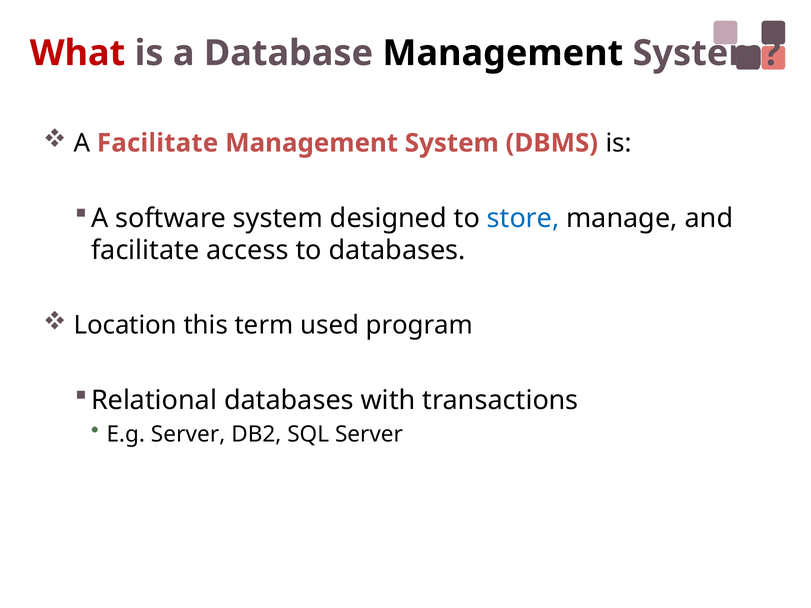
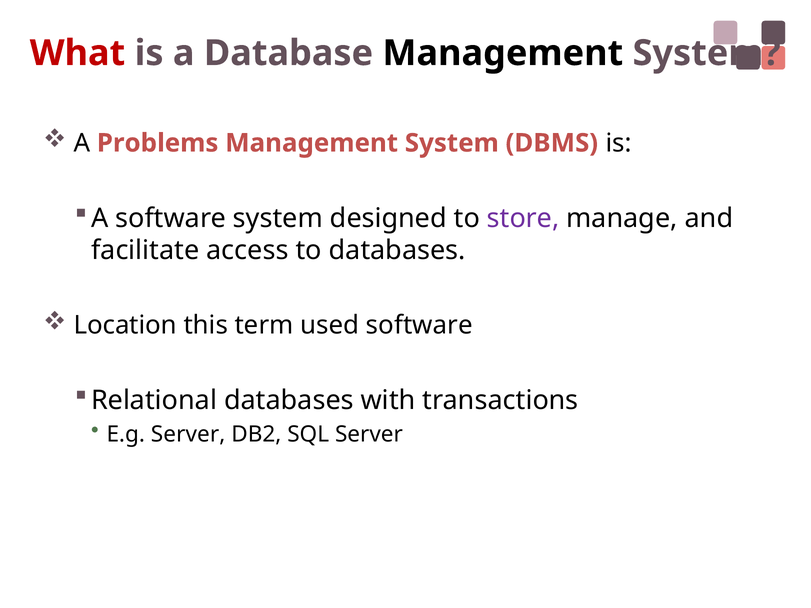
A Facilitate: Facilitate -> Problems
store colour: blue -> purple
used program: program -> software
